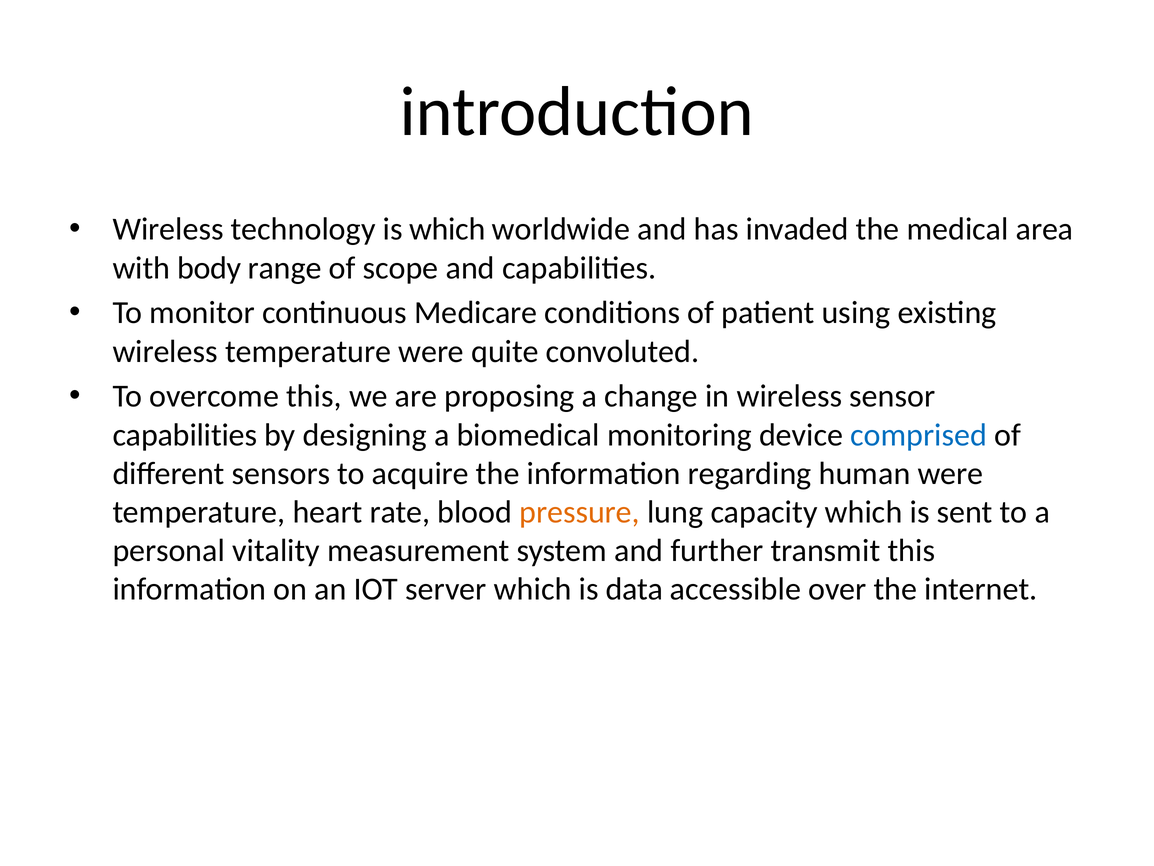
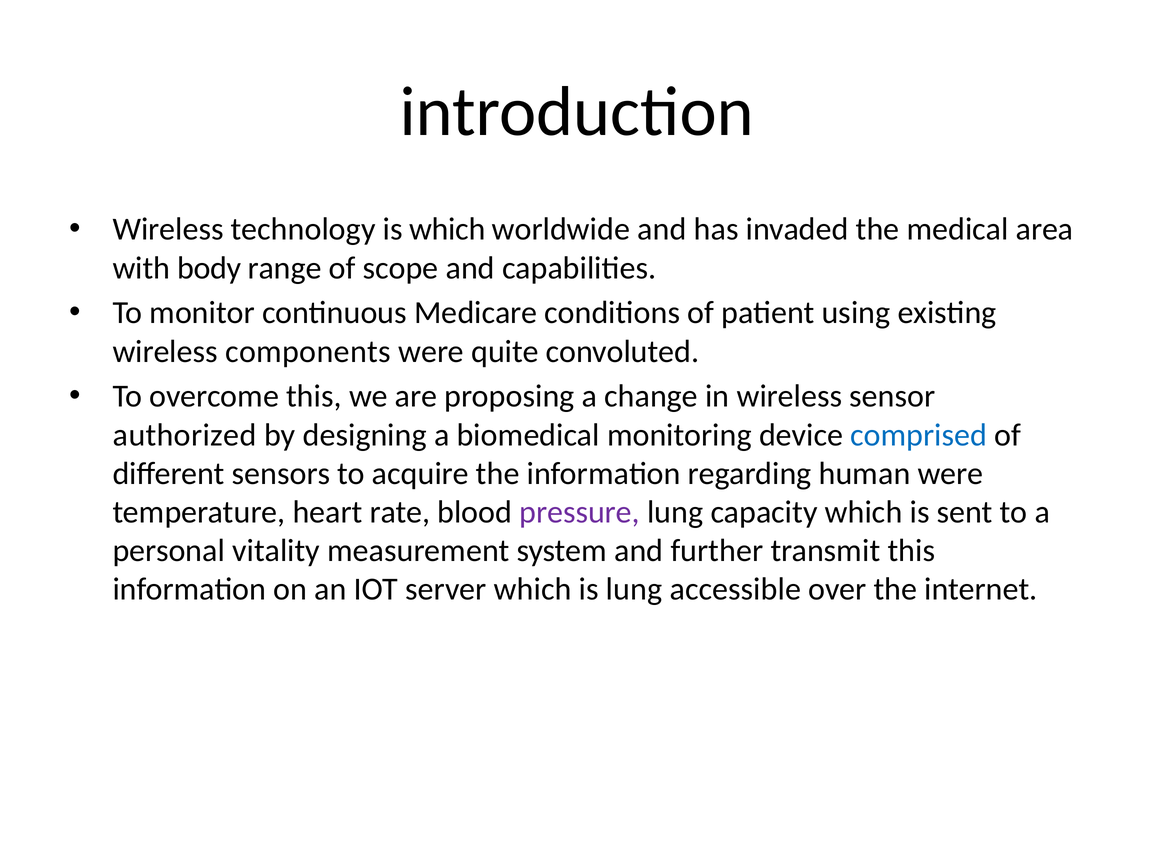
wireless temperature: temperature -> components
capabilities at (185, 435): capabilities -> authorized
pressure colour: orange -> purple
is data: data -> lung
